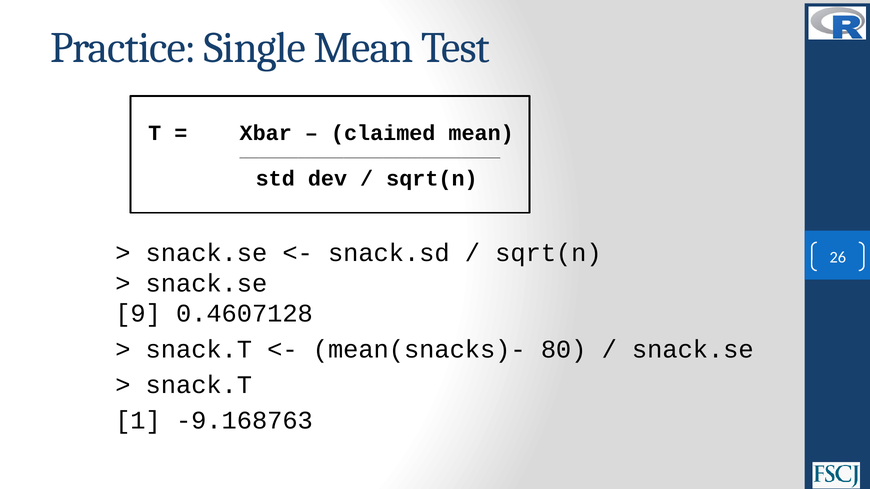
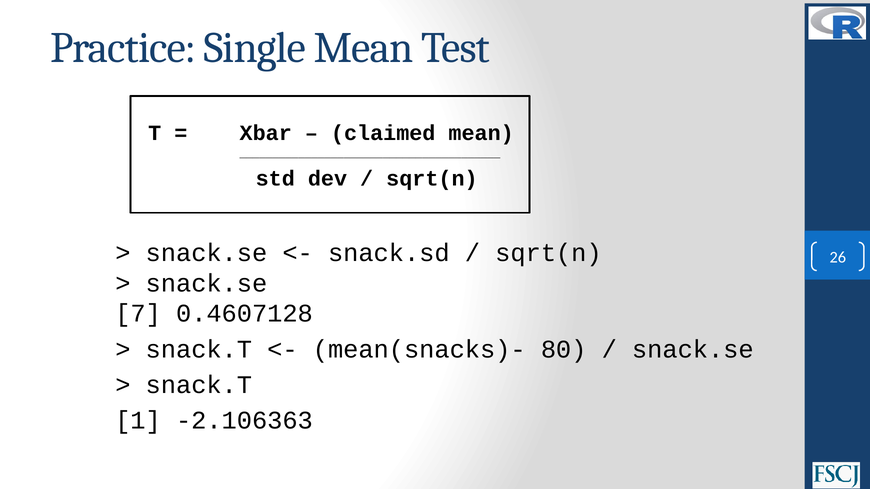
9: 9 -> 7
-9.168763: -9.168763 -> -2.106363
